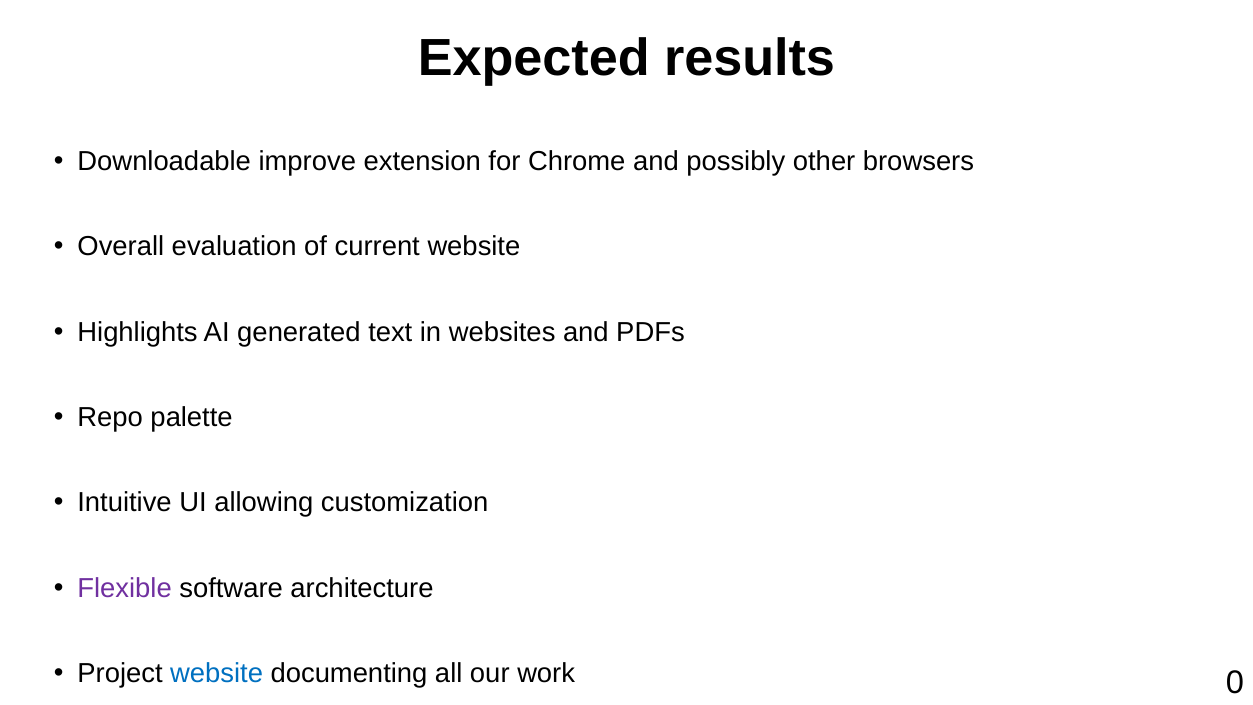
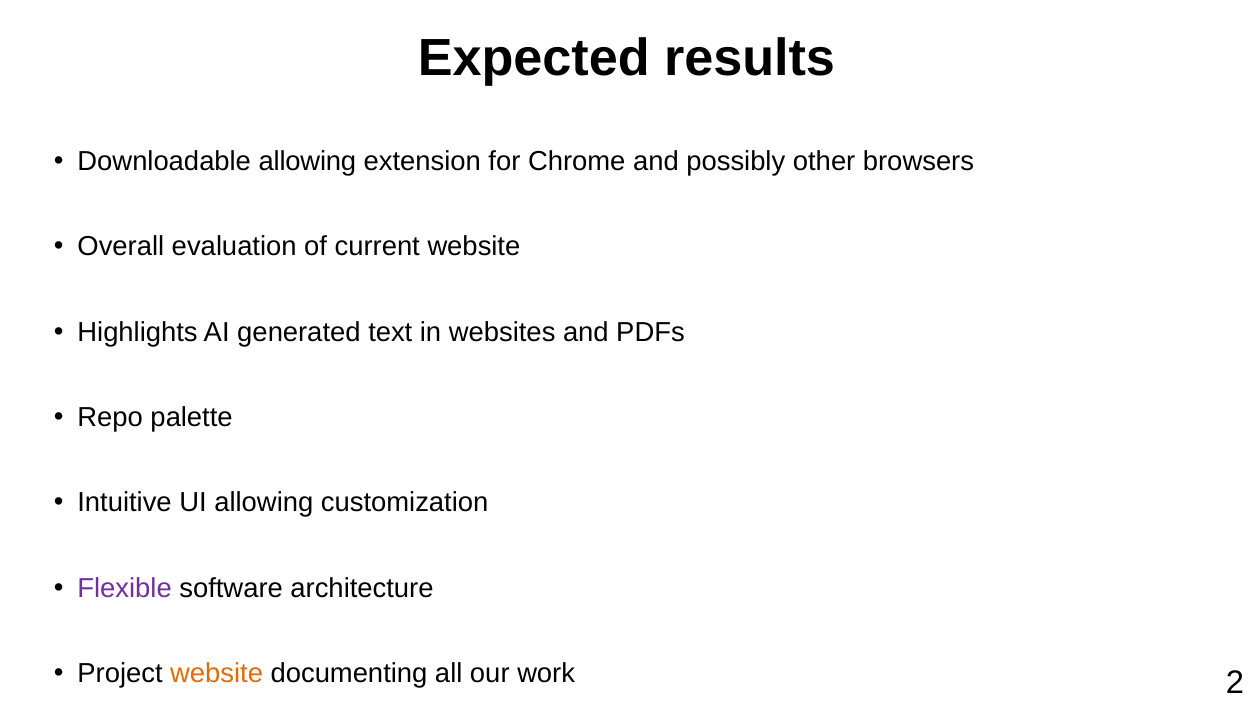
Downloadable improve: improve -> allowing
website at (217, 673) colour: blue -> orange
0: 0 -> 2
